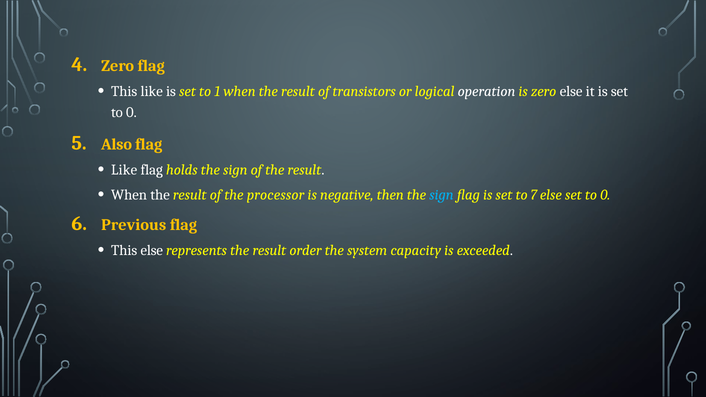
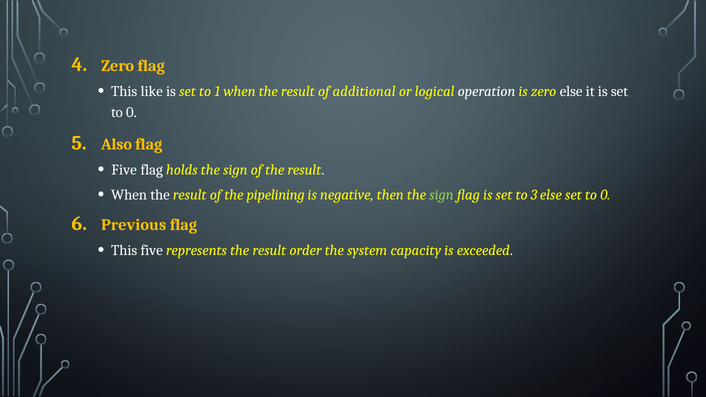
transistors: transistors -> additional
Like at (124, 170): Like -> Five
processor: processor -> pipelining
sign at (441, 195) colour: light blue -> light green
7: 7 -> 3
This else: else -> five
